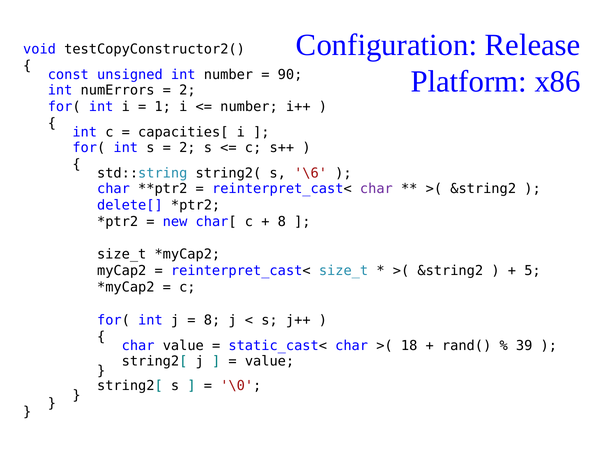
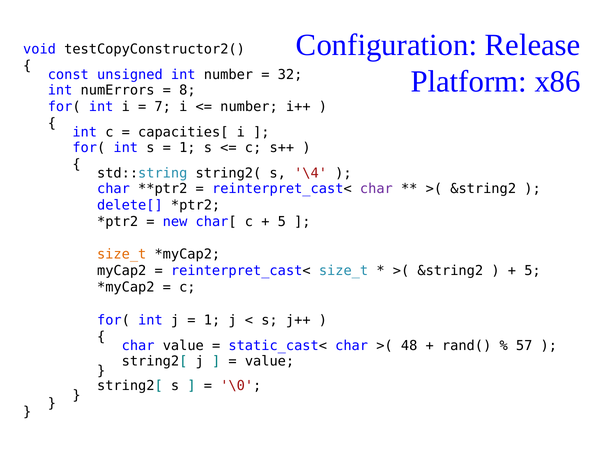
90: 90 -> 32
2 at (187, 90): 2 -> 8
1: 1 -> 7
2 at (187, 148): 2 -> 1
\6: \6 -> \4
8 at (282, 222): 8 -> 5
size_t at (122, 254) colour: black -> orange
8 at (212, 320): 8 -> 1
18: 18 -> 48
39: 39 -> 57
